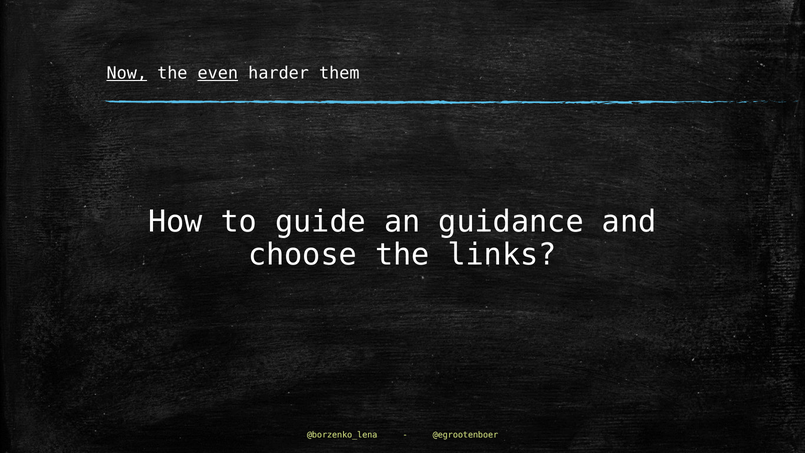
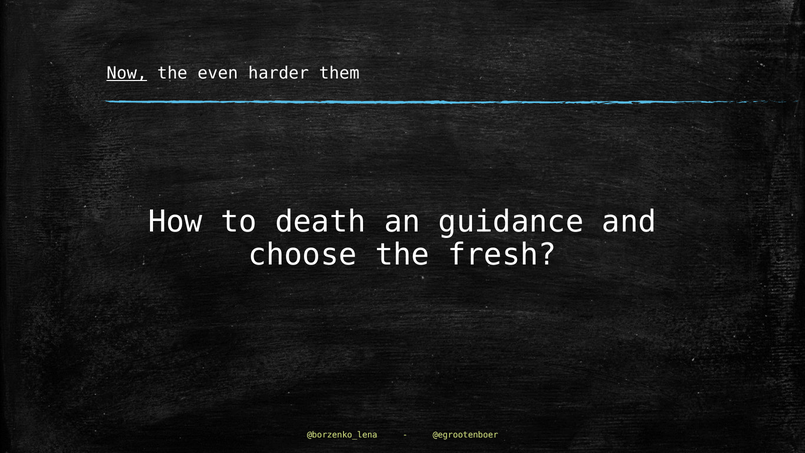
even underline: present -> none
guide: guide -> death
links: links -> fresh
